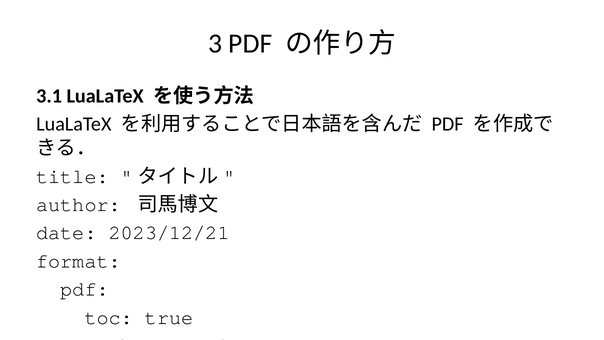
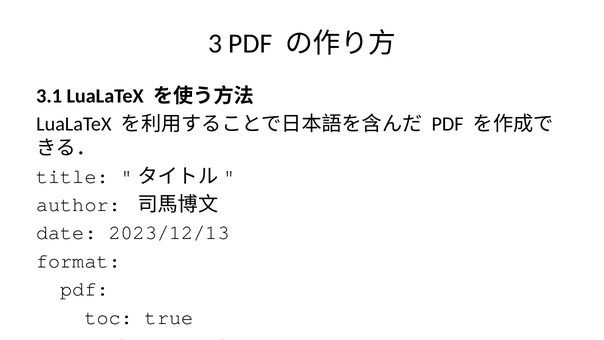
2023/12/21: 2023/12/21 -> 2023/12/13
